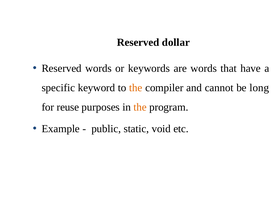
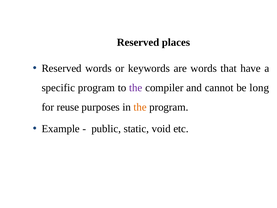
dollar: dollar -> places
specific keyword: keyword -> program
the at (136, 88) colour: orange -> purple
